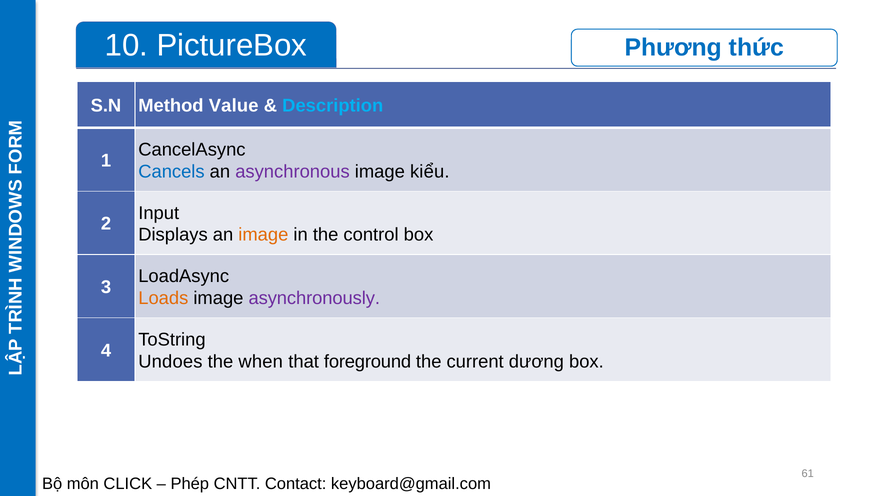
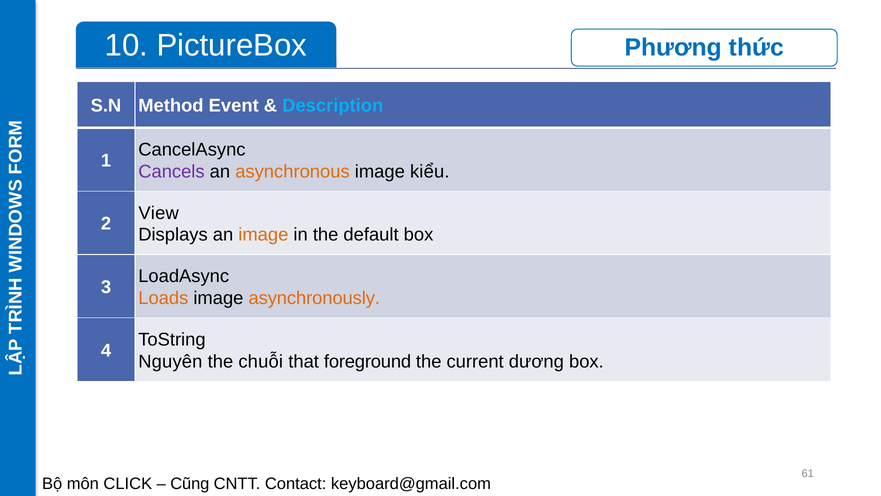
Value: Value -> Event
Cancels colour: blue -> purple
asynchronous colour: purple -> orange
Input: Input -> View
control: control -> default
asynchronously colour: purple -> orange
Undoes: Undoes -> Nguyên
when: when -> chuỗi
Phép: Phép -> Cũng
